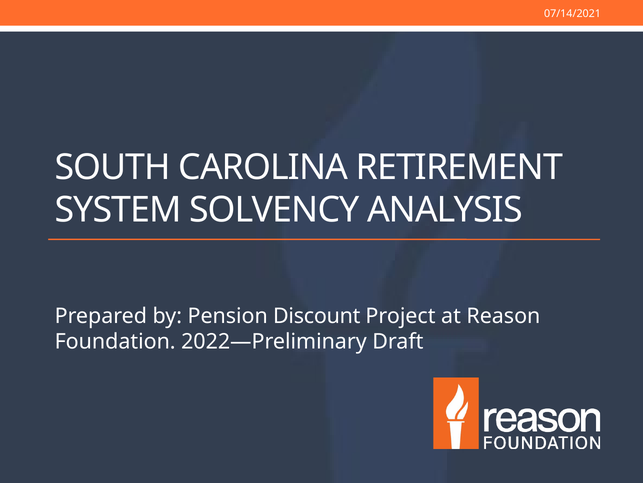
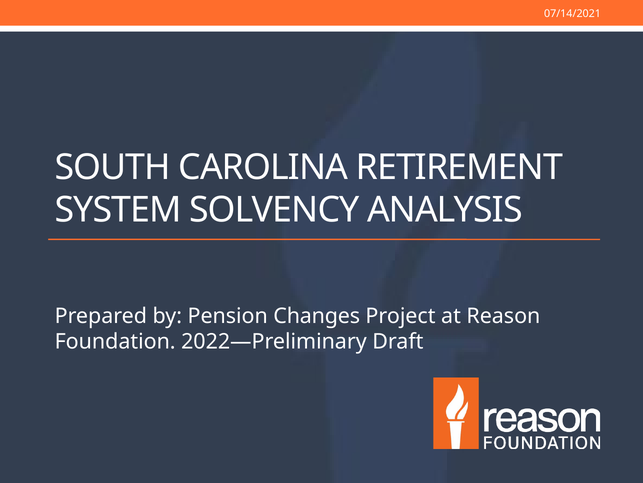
Discount: Discount -> Changes
